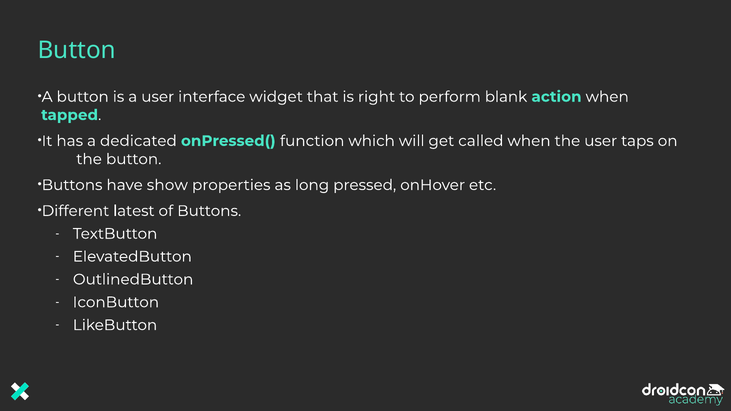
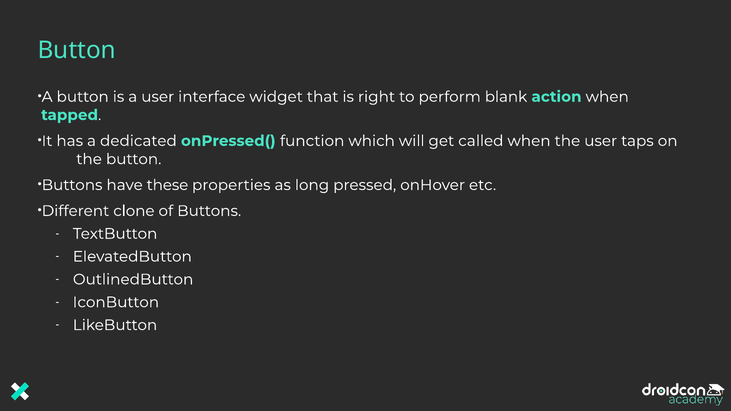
show: show -> these
latest: latest -> clone
